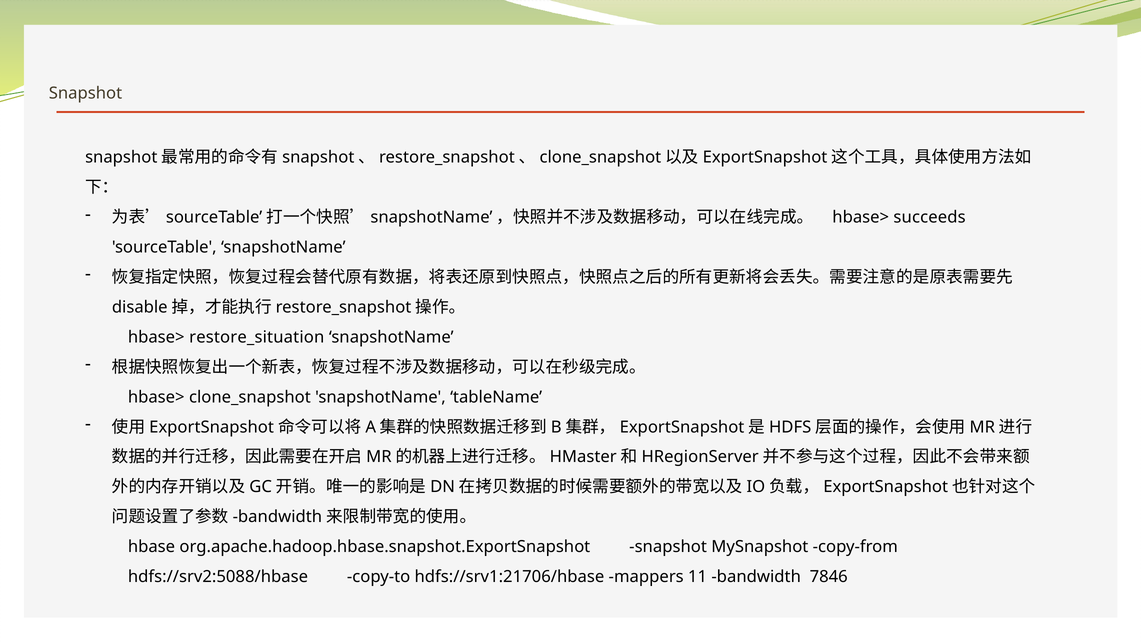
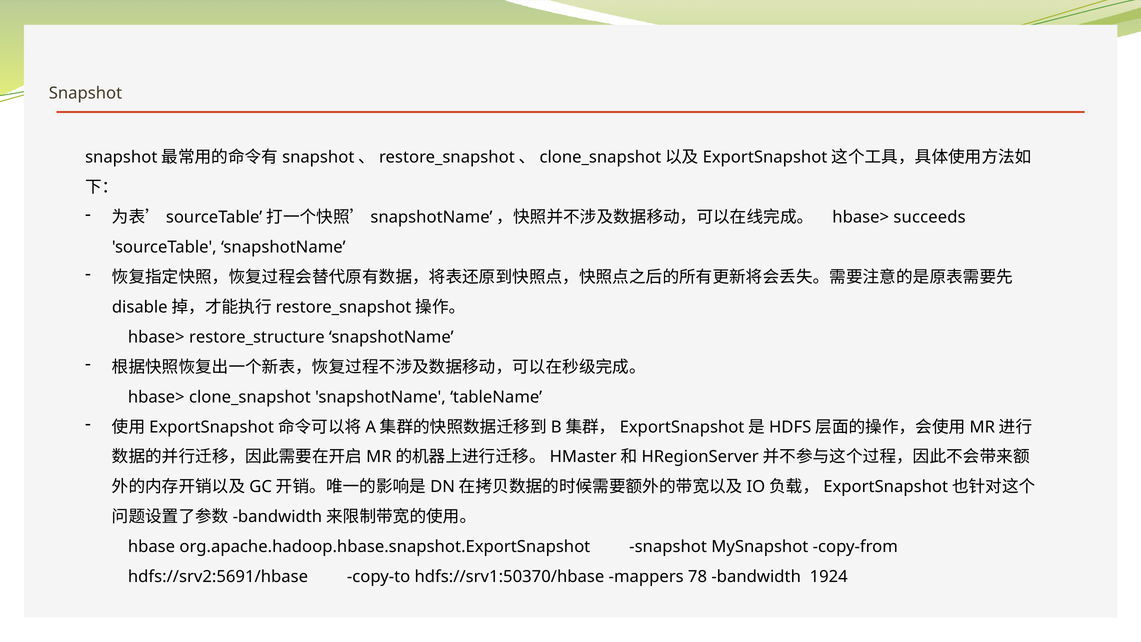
restore_situation: restore_situation -> restore_structure
hdfs://srv2:5088/hbase: hdfs://srv2:5088/hbase -> hdfs://srv2:5691/hbase
hdfs://srv1:21706/hbase: hdfs://srv1:21706/hbase -> hdfs://srv1:50370/hbase
11: 11 -> 78
7846: 7846 -> 1924
